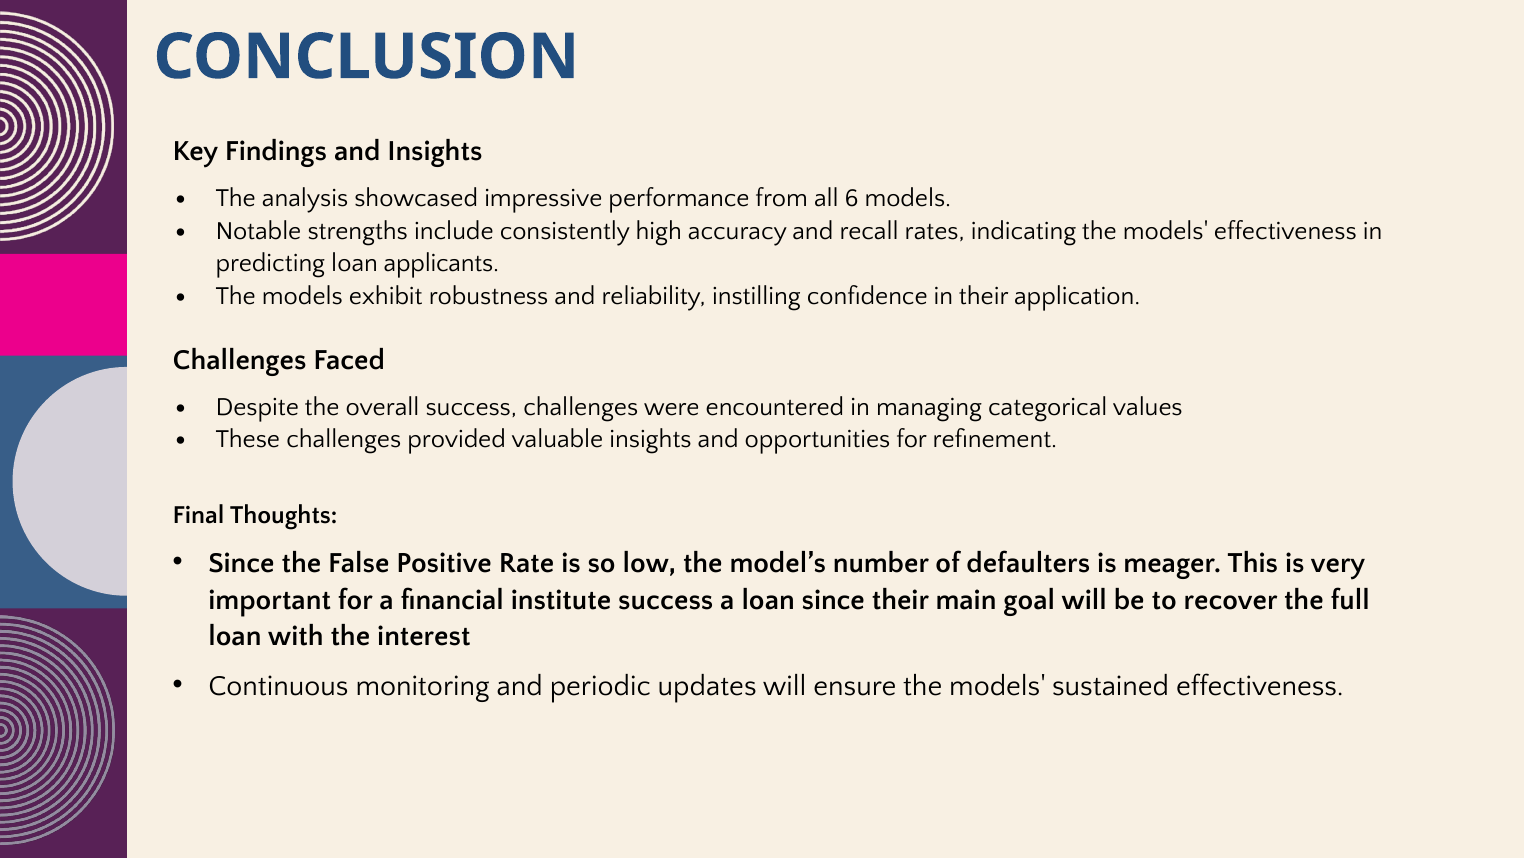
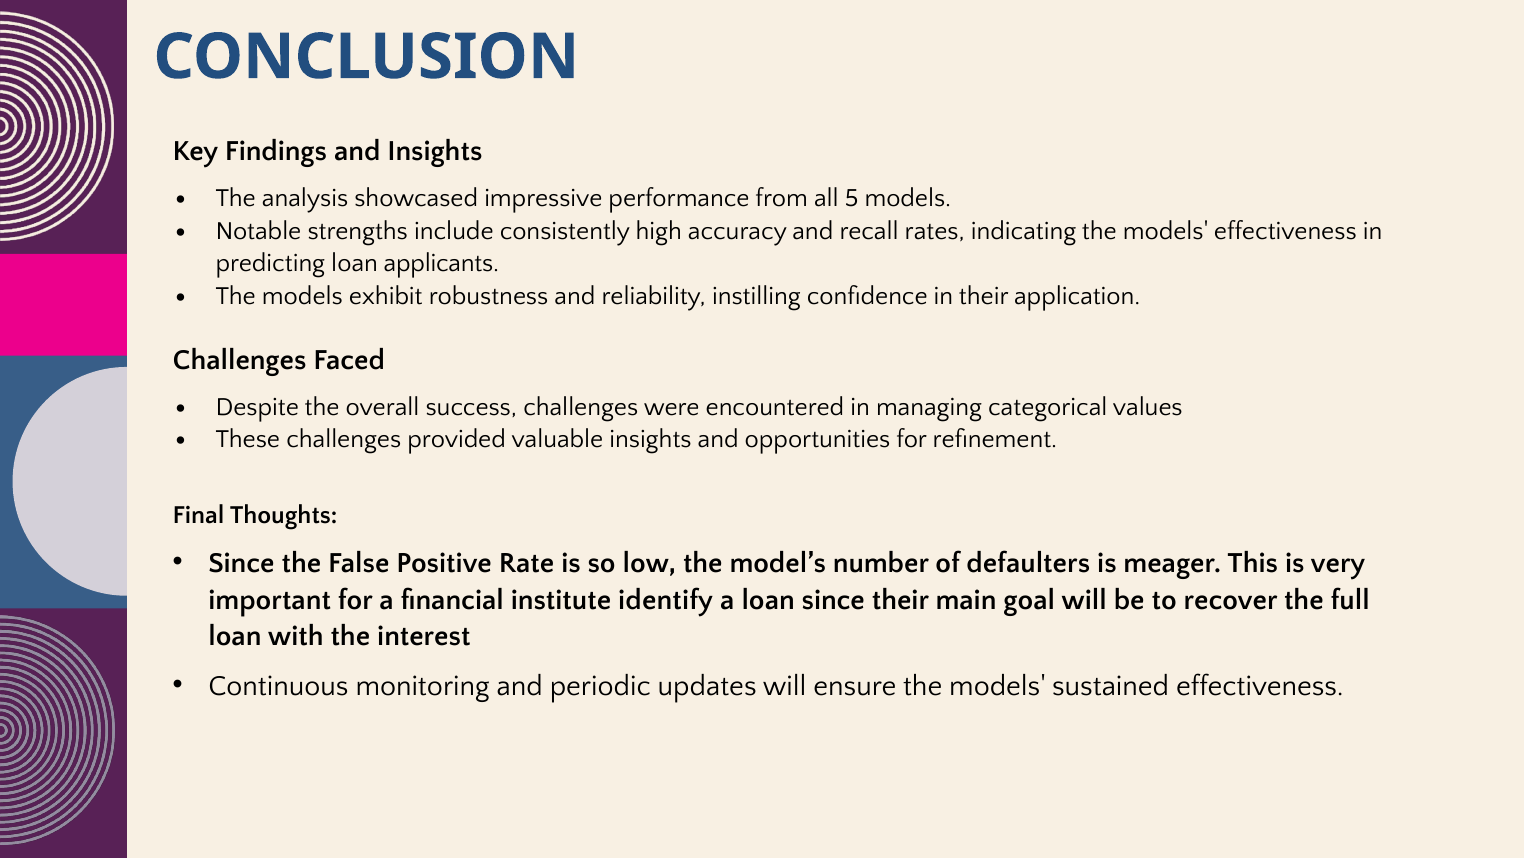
6: 6 -> 5
institute success: success -> identify
